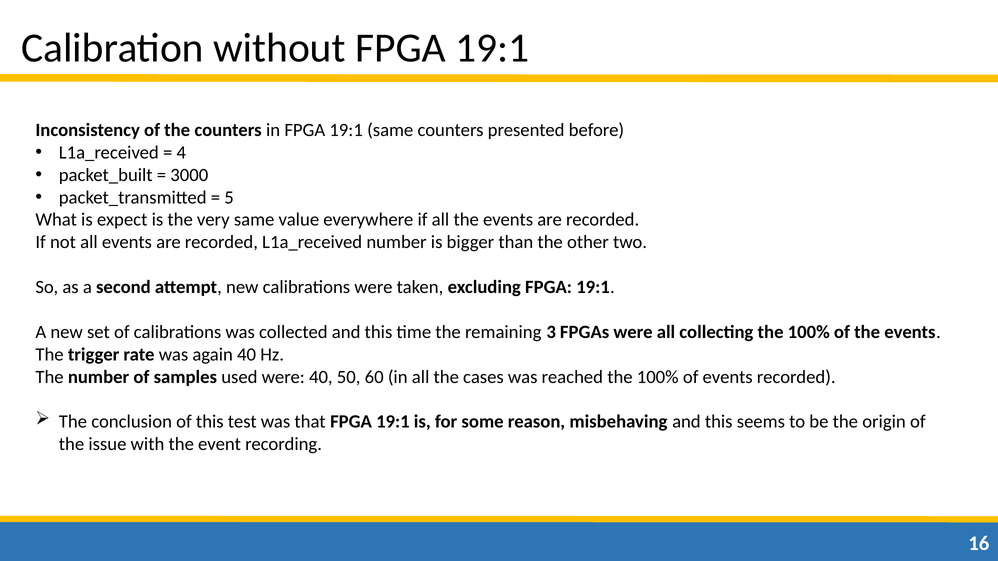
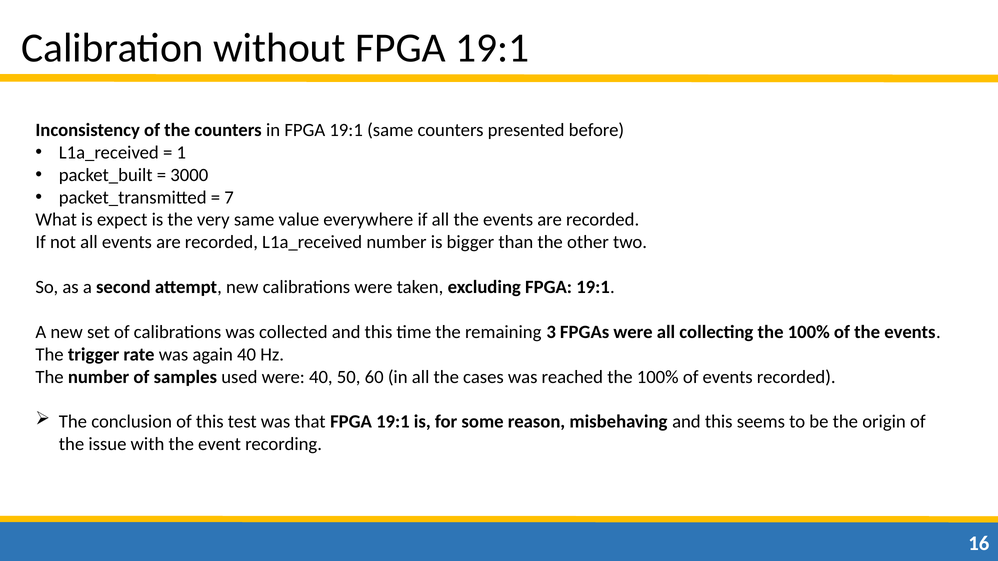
4: 4 -> 1
5: 5 -> 7
